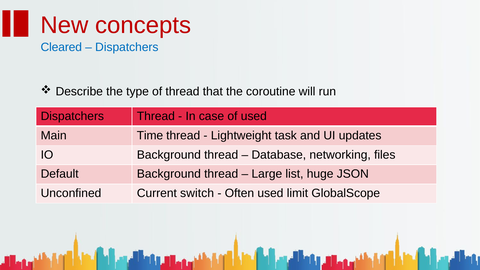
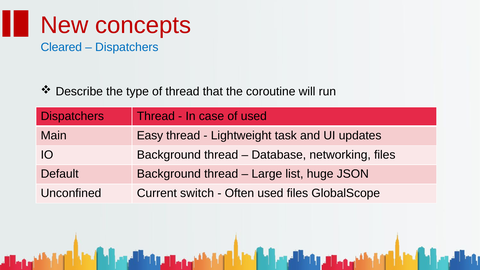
Time: Time -> Easy
used limit: limit -> files
